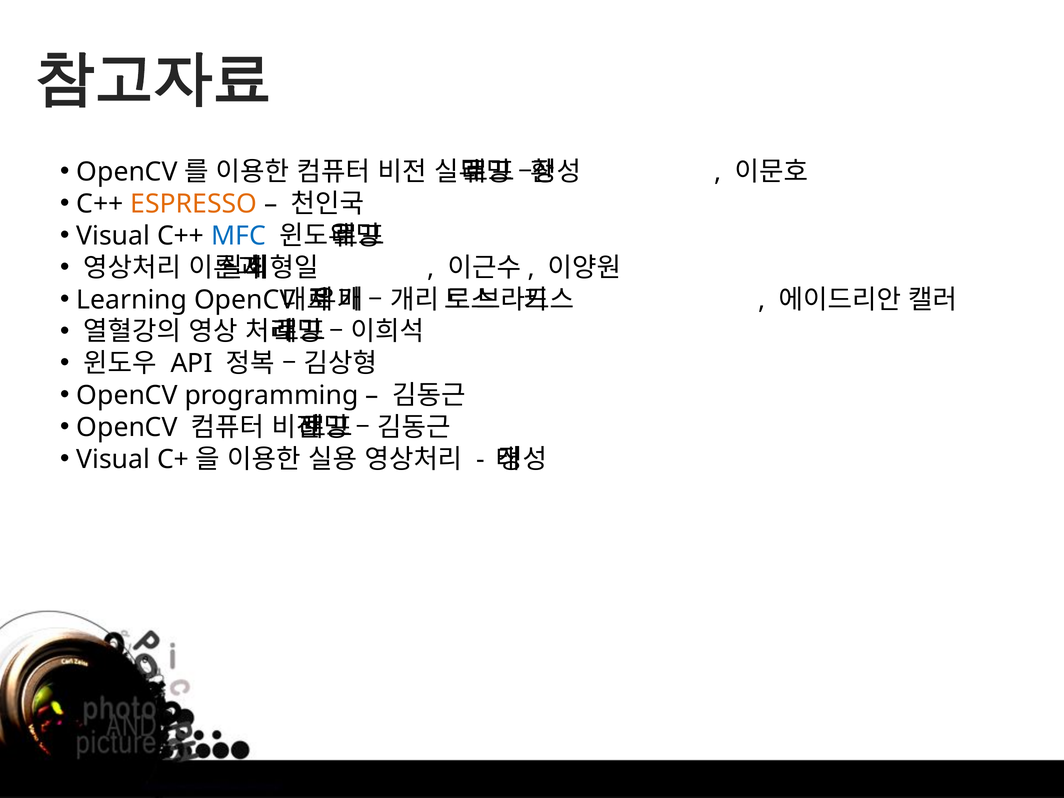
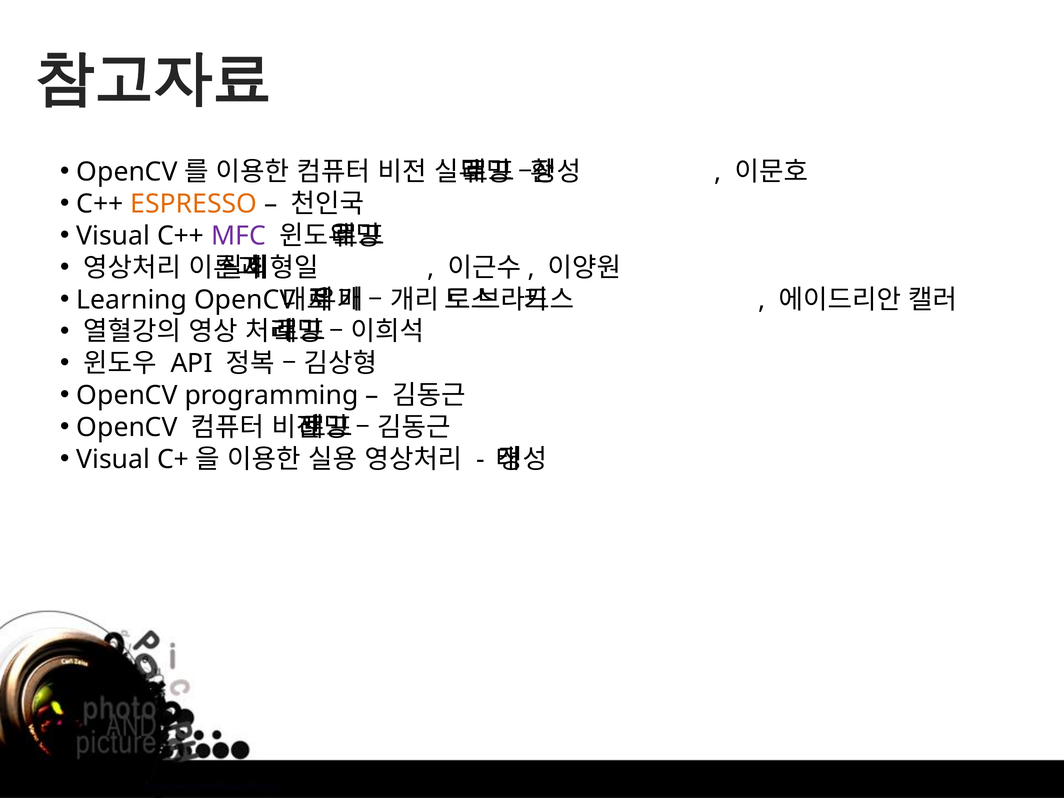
MFC colour: blue -> purple
